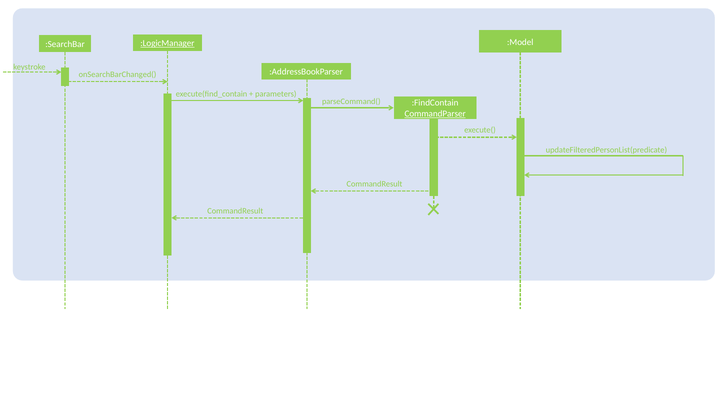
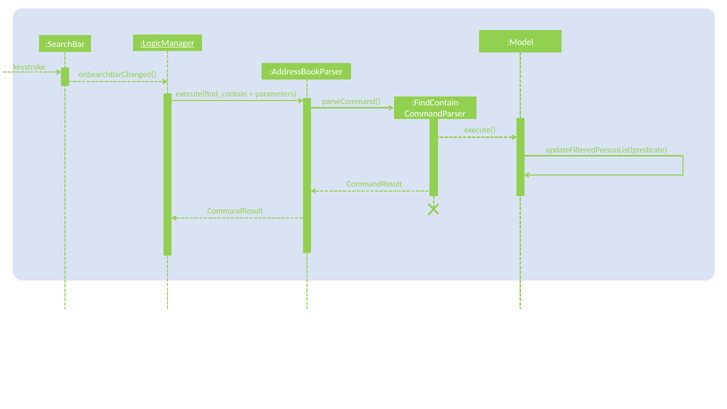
CommandParser underline: present -> none
